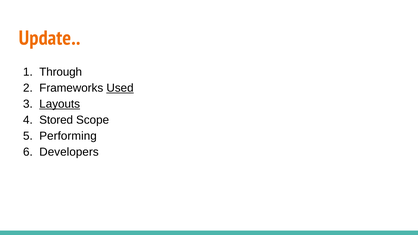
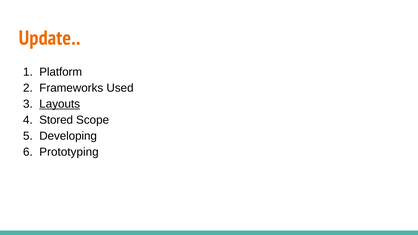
Through: Through -> Platform
Used underline: present -> none
Performing: Performing -> Developing
Developers: Developers -> Prototyping
